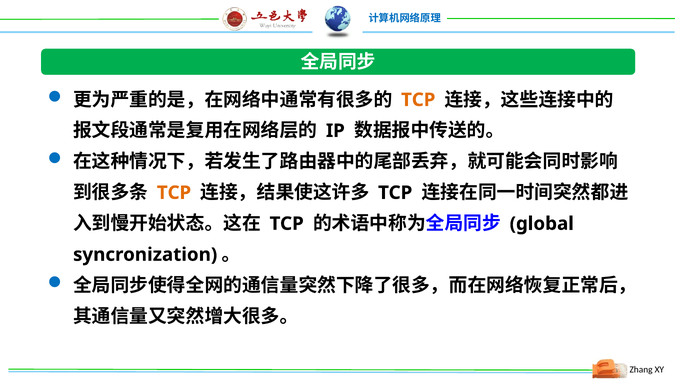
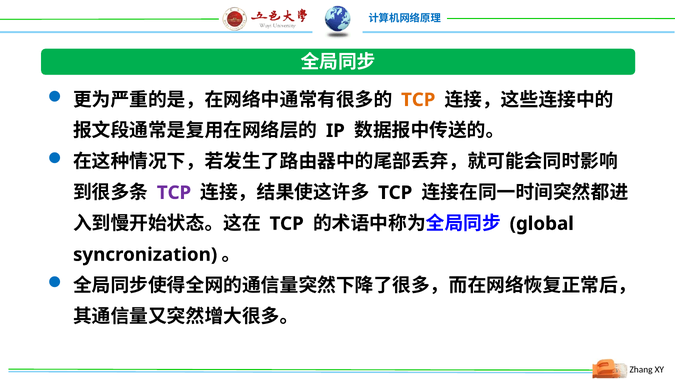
TCP at (174, 193) colour: orange -> purple
